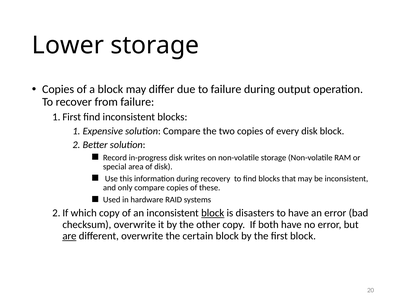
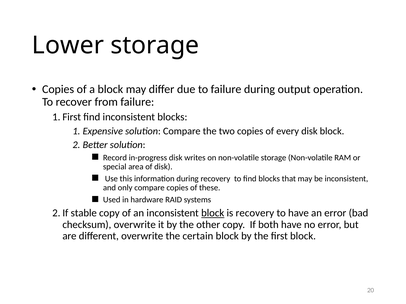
which: which -> stable
is disasters: disasters -> recovery
are underline: present -> none
